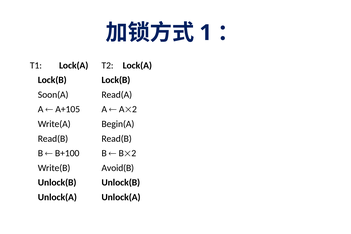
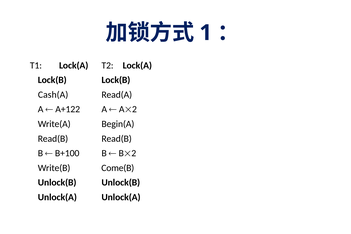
Soon(A: Soon(A -> Cash(A
A+105: A+105 -> A+122
Avoid(B: Avoid(B -> Come(B
